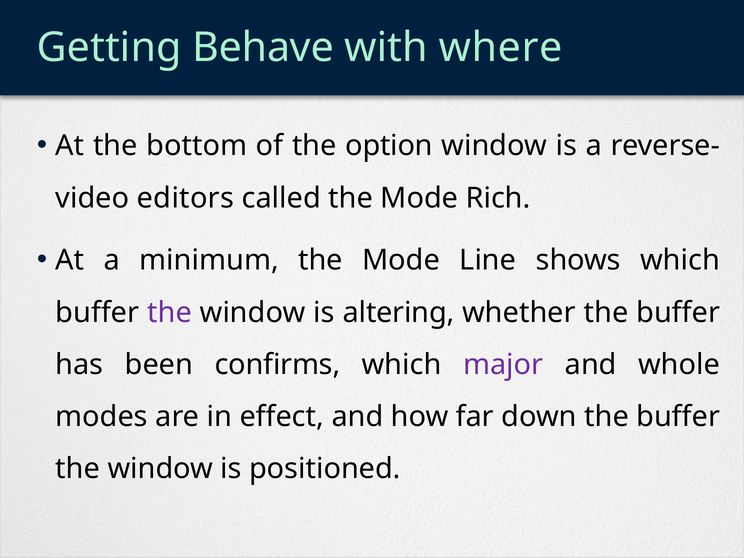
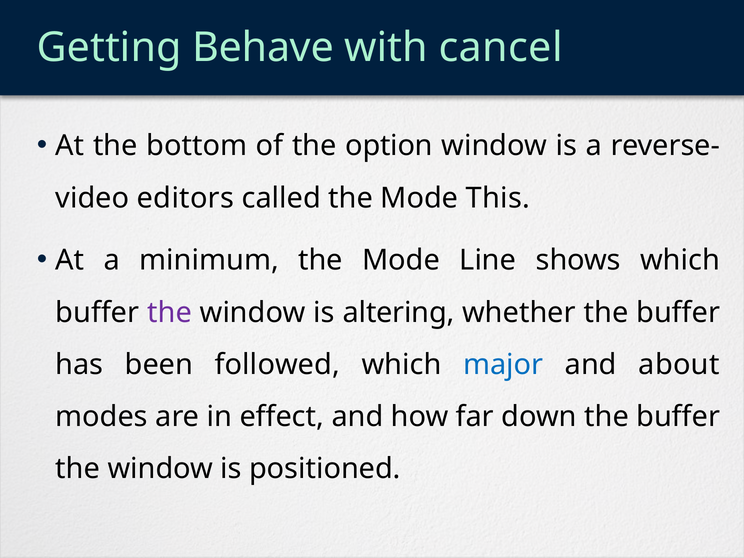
where: where -> cancel
Rich: Rich -> This
confirms: confirms -> followed
major colour: purple -> blue
whole: whole -> about
